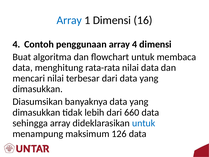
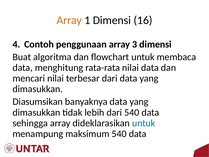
Array at (69, 20) colour: blue -> orange
array 4: 4 -> 3
dari 660: 660 -> 540
maksimum 126: 126 -> 540
